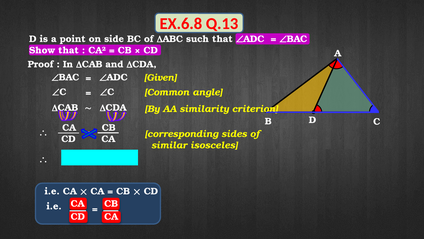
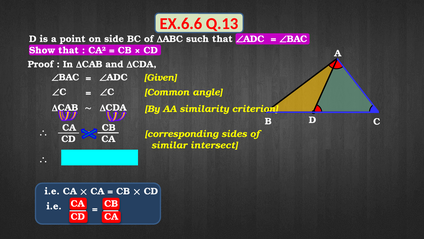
EX.6.8: EX.6.8 -> EX.6.6
isosceles: isosceles -> intersect
